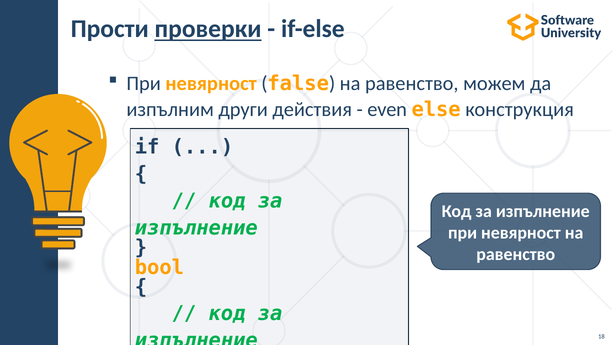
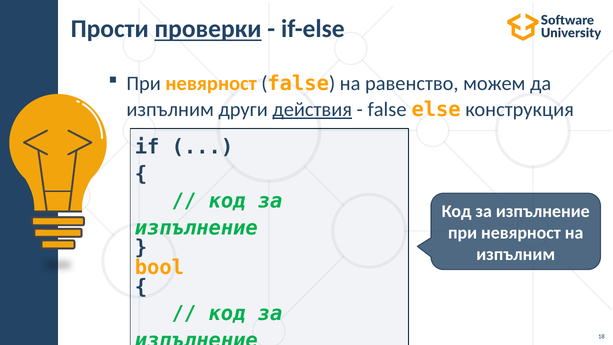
действия underline: none -> present
еven at (387, 109): еven -> false
равенство at (516, 254): равенство -> изпълним
